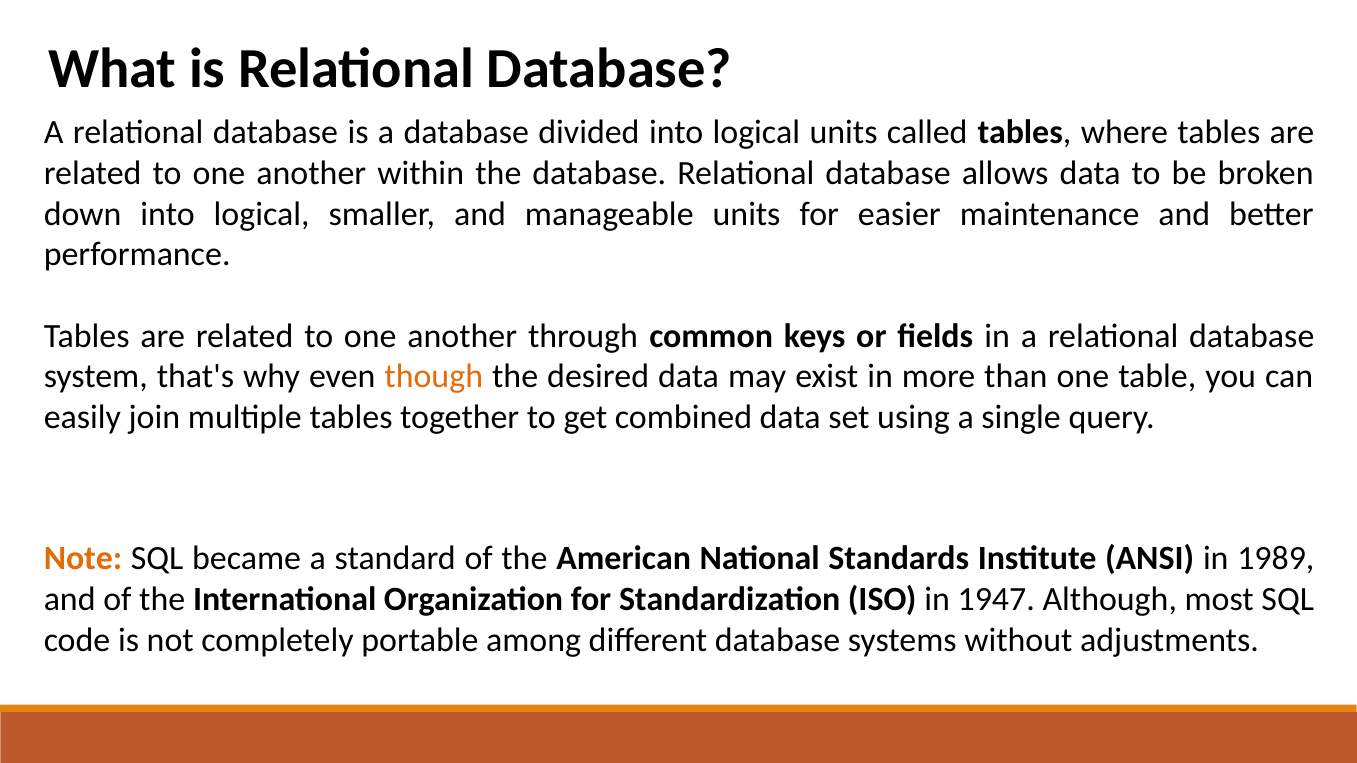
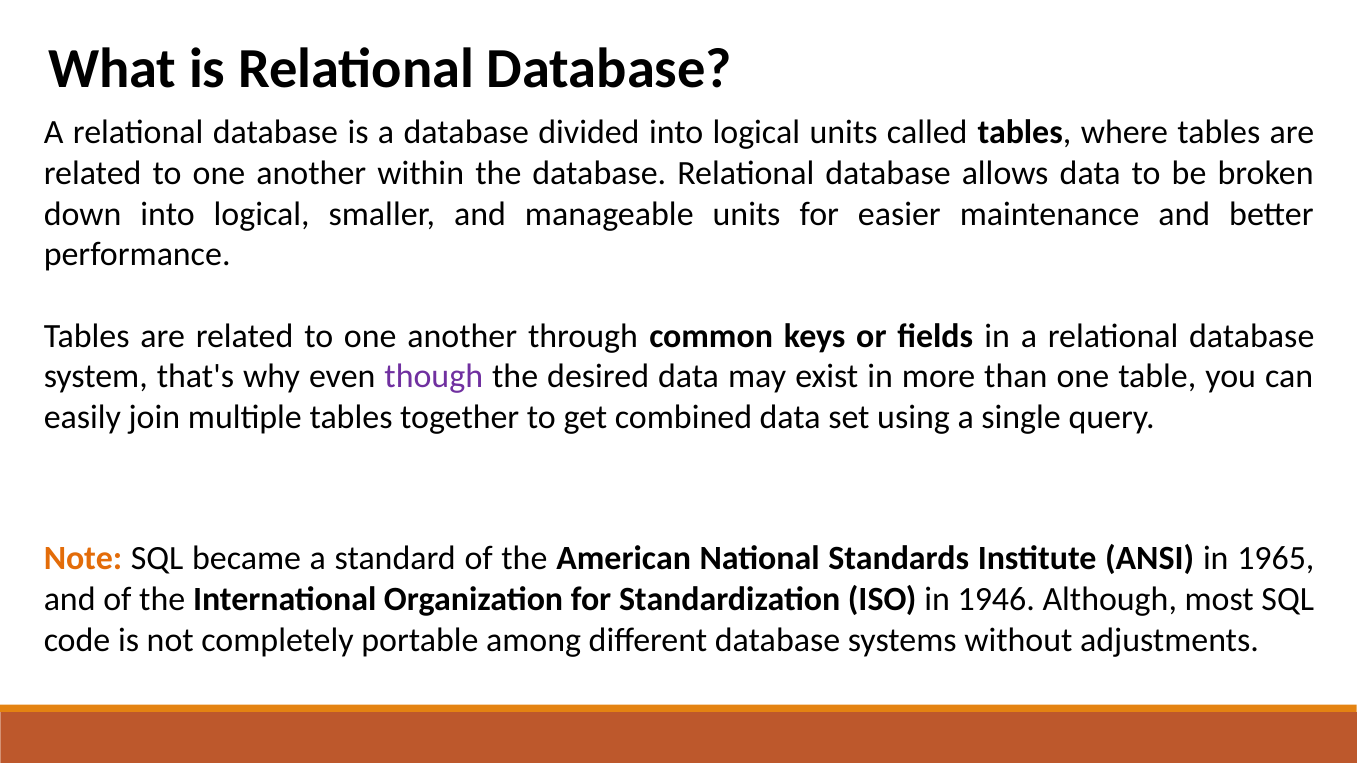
though colour: orange -> purple
1989: 1989 -> 1965
1947: 1947 -> 1946
